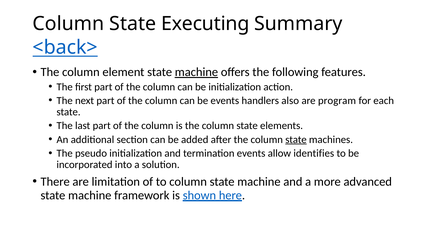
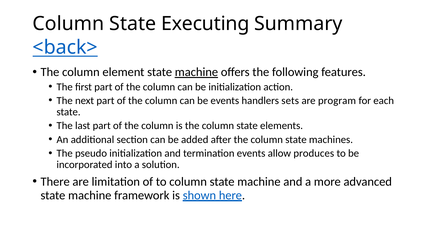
also: also -> sets
state at (296, 140) underline: present -> none
identifies: identifies -> produces
